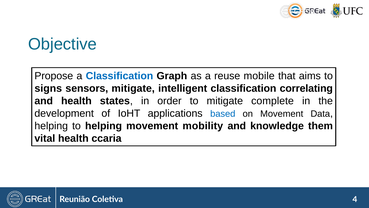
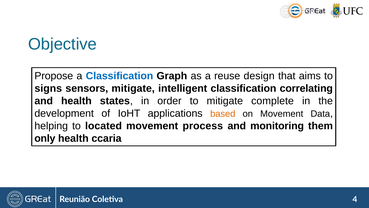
mobile: mobile -> design
based colour: blue -> orange
to helping: helping -> located
mobility: mobility -> process
knowledge: knowledge -> monitoring
vital: vital -> only
